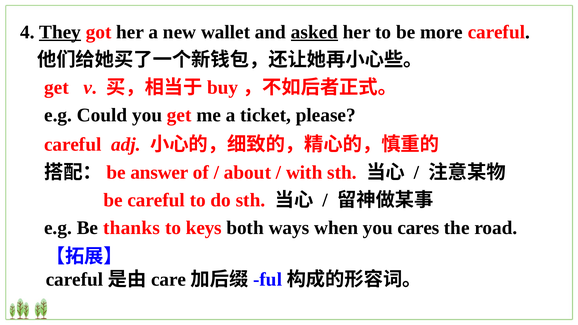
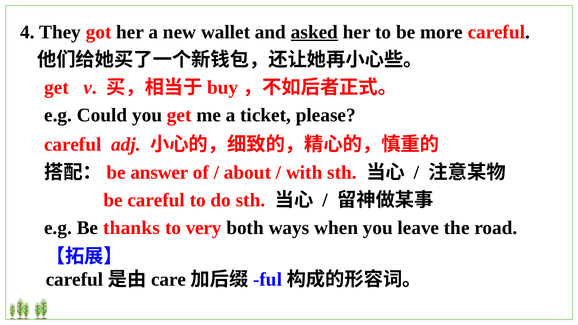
They underline: present -> none
keys: keys -> very
cares: cares -> leave
